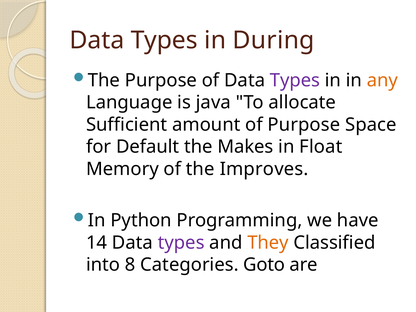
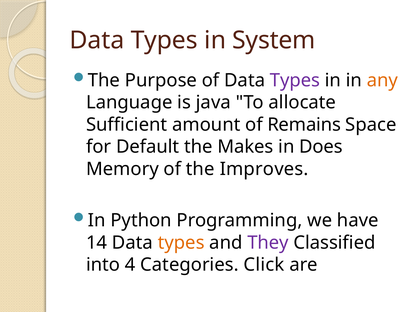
During: During -> System
of Purpose: Purpose -> Remains
Float: Float -> Does
types at (181, 243) colour: purple -> orange
They colour: orange -> purple
8: 8 -> 4
Goto: Goto -> Click
